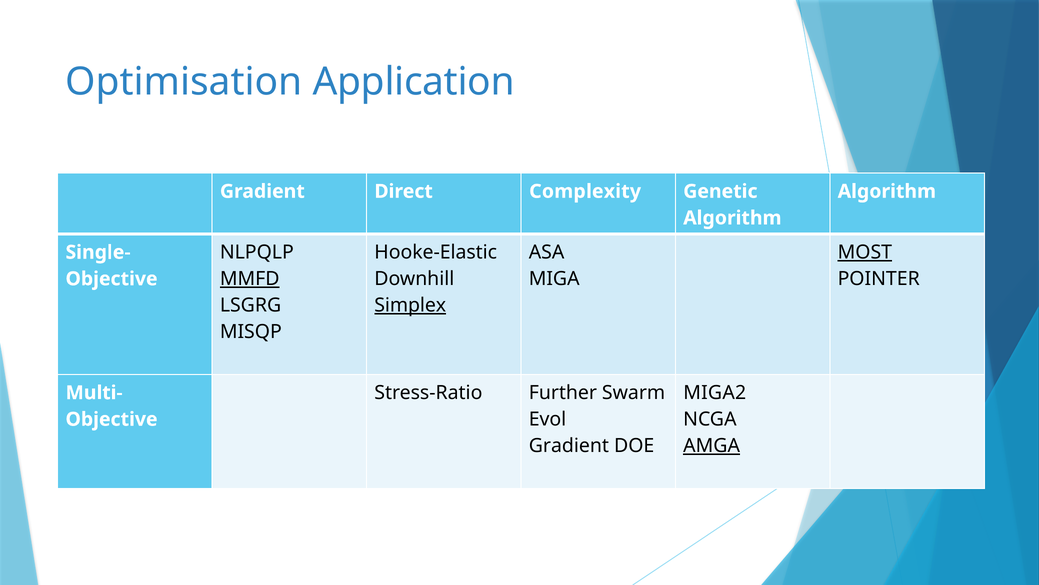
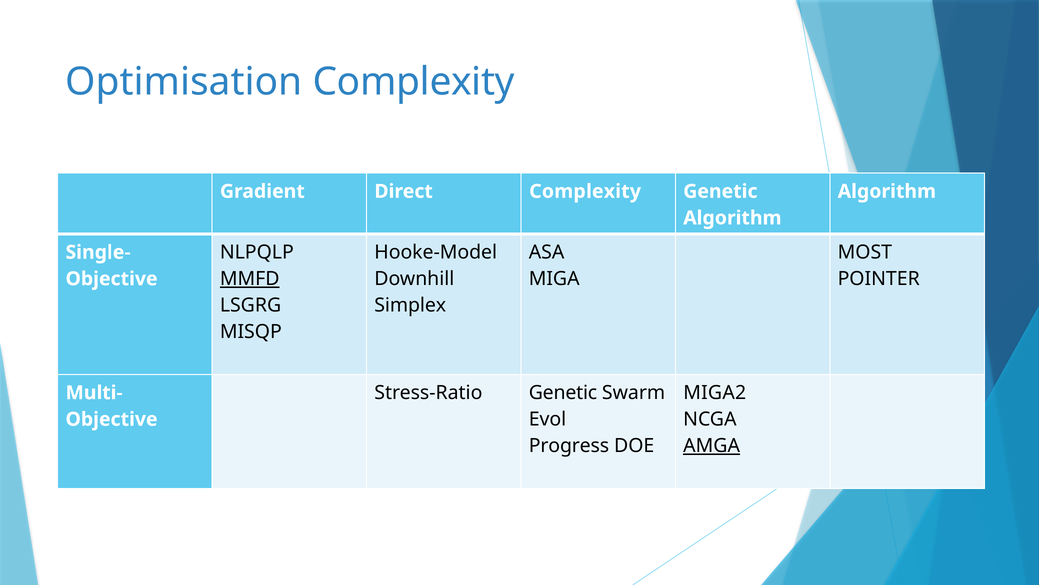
Optimisation Application: Application -> Complexity
Hooke-Elastic: Hooke-Elastic -> Hooke-Model
MOST underline: present -> none
Simplex underline: present -> none
Stress-Ratio Further: Further -> Genetic
Gradient at (569, 445): Gradient -> Progress
